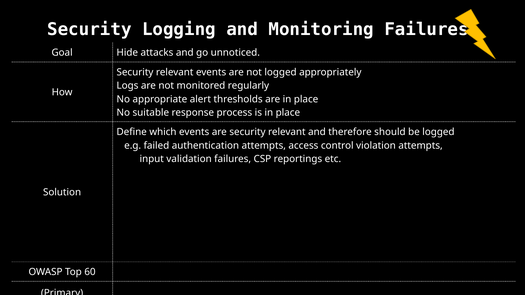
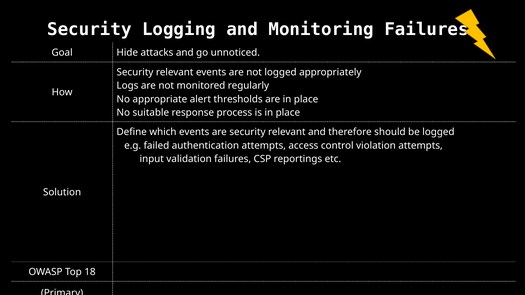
60: 60 -> 18
